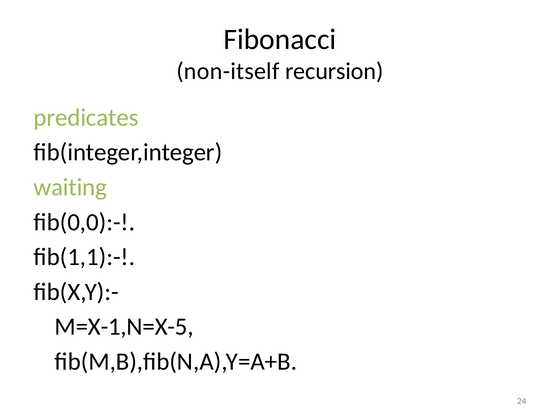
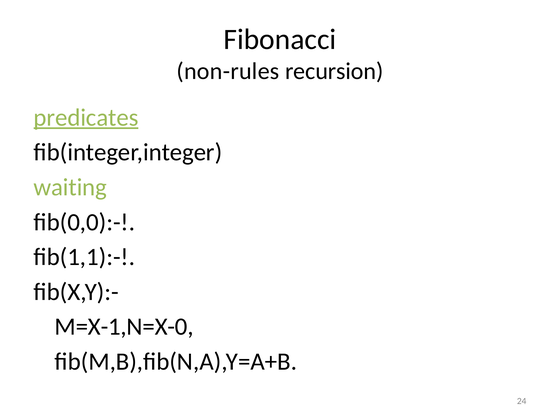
non-itself: non-itself -> non-rules
predicates underline: none -> present
M=X-1,N=X-5: M=X-1,N=X-5 -> M=X-1,N=X-0
